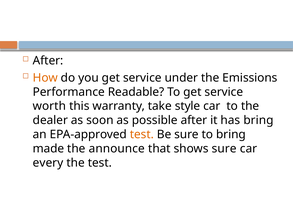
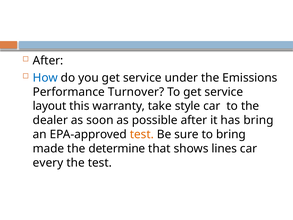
How colour: orange -> blue
Readable: Readable -> Turnover
worth: worth -> layout
announce: announce -> determine
shows sure: sure -> lines
